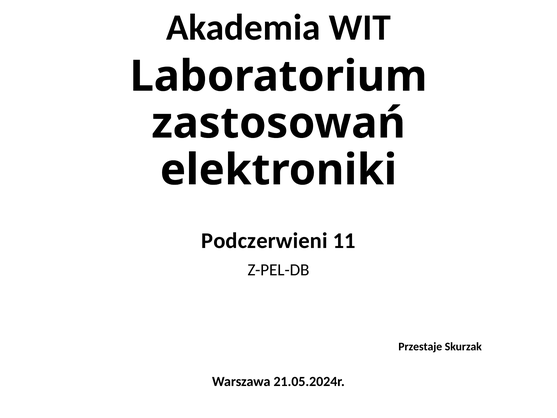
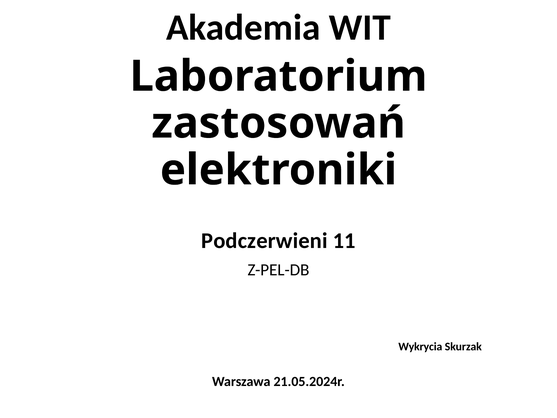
Przestaje: Przestaje -> Wykrycia
